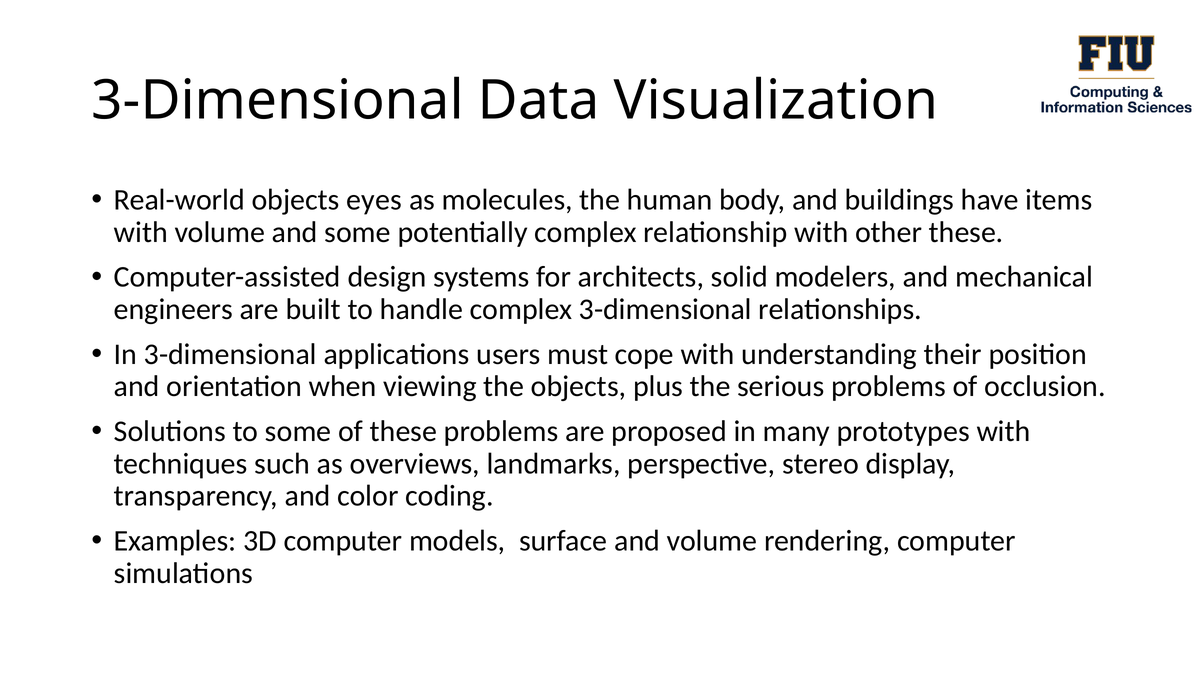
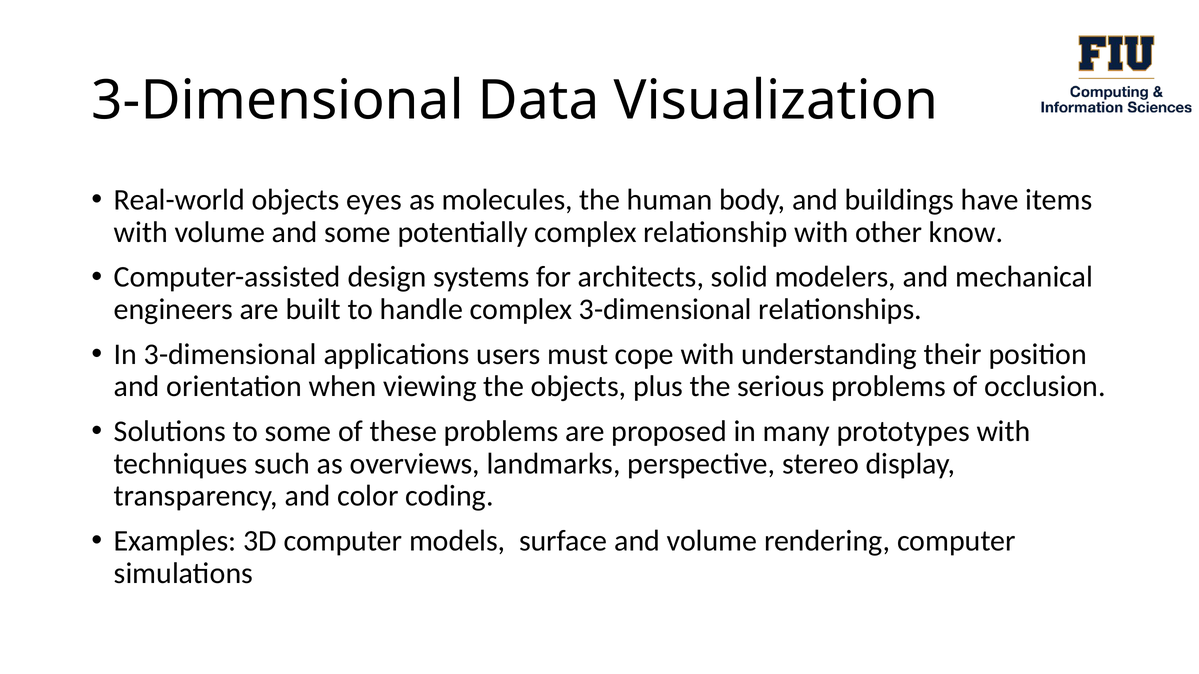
other these: these -> know
